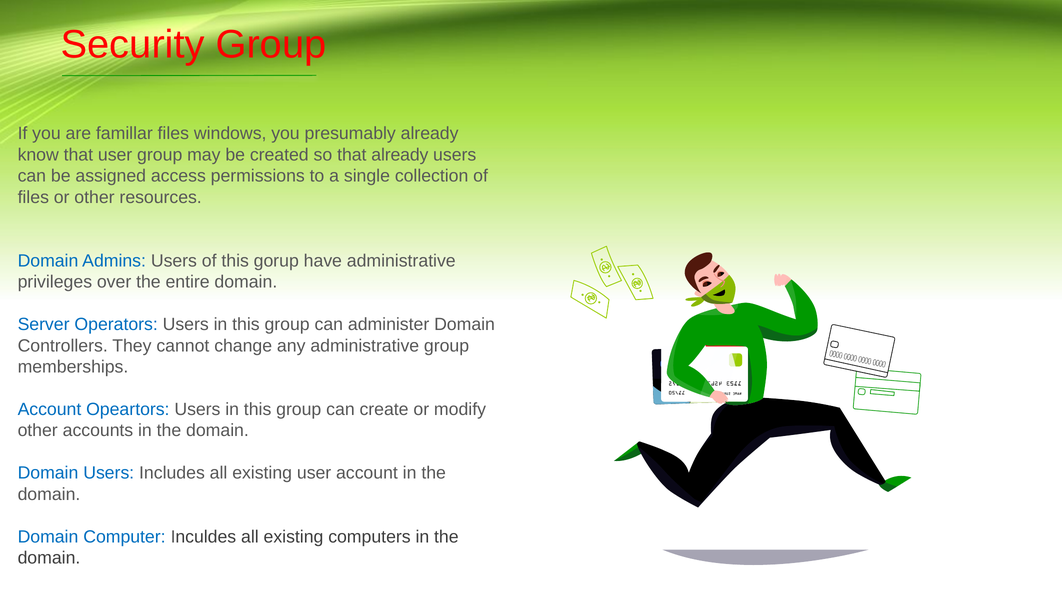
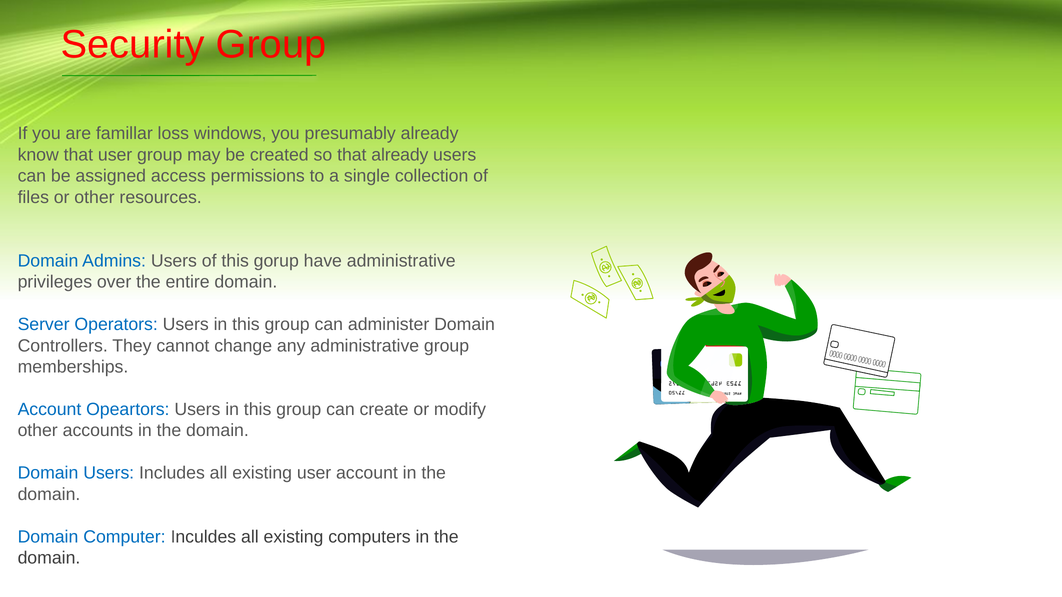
famillar files: files -> loss
